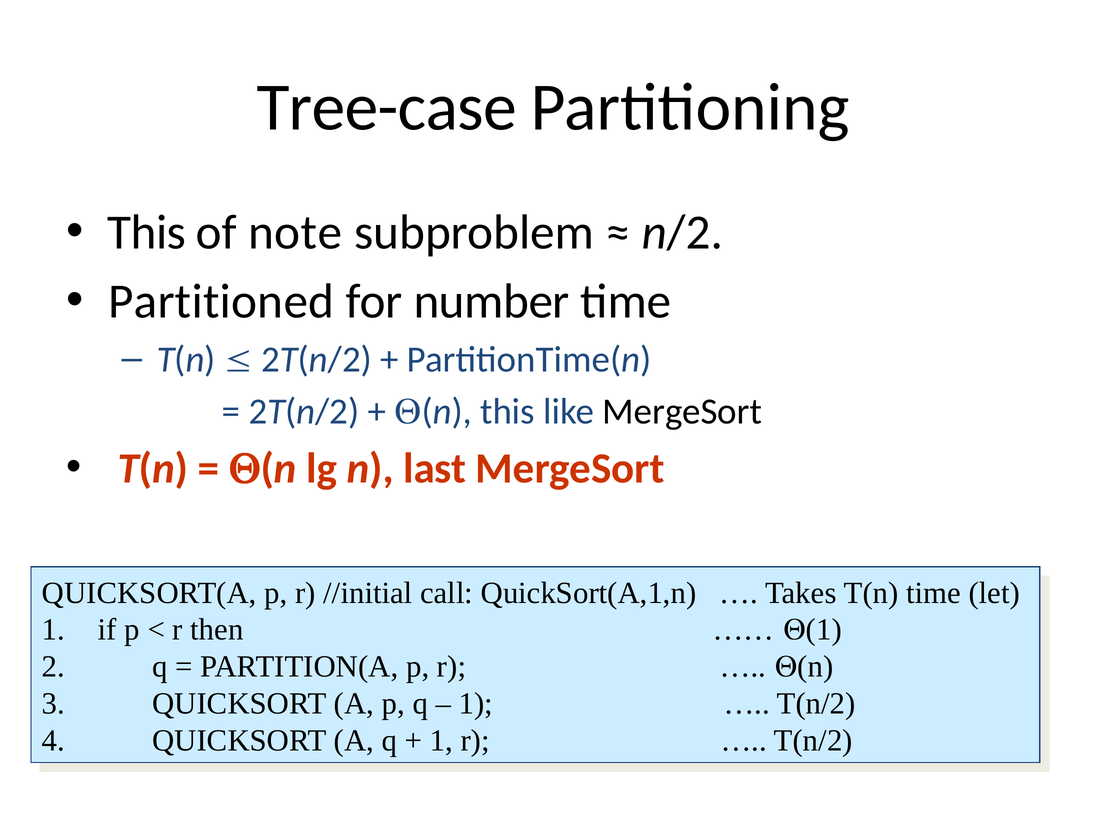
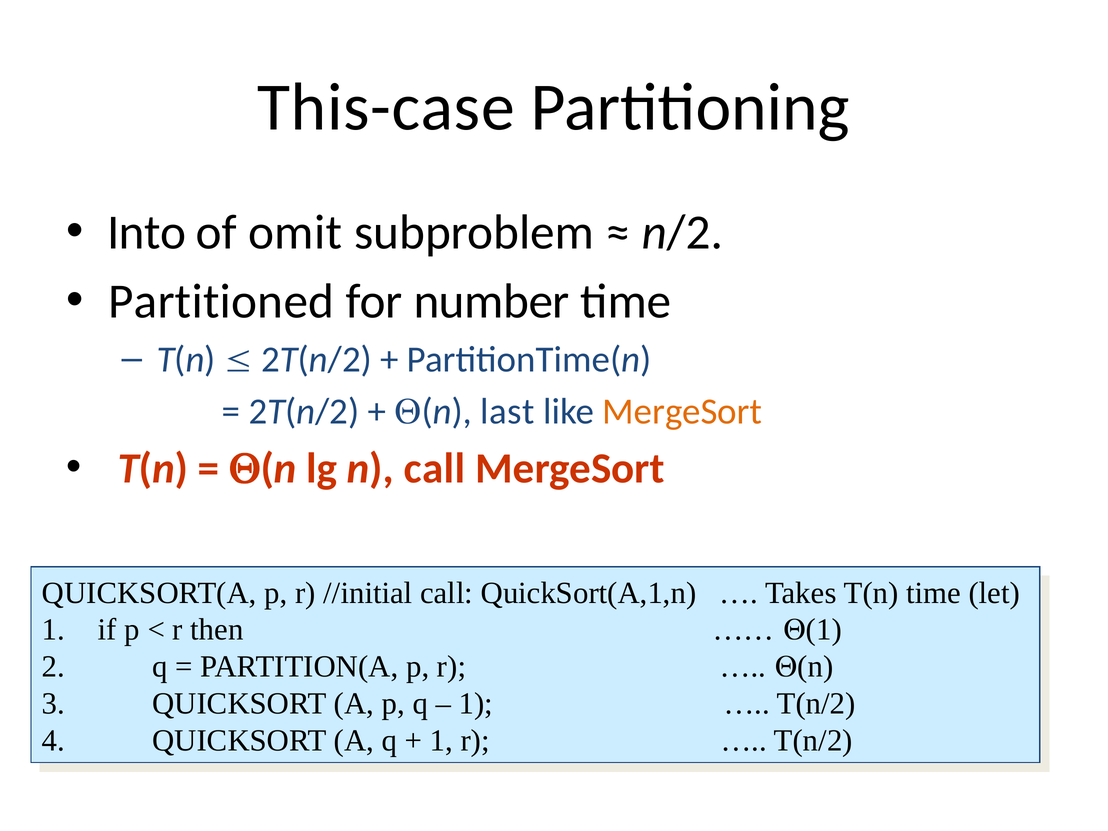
Tree-case: Tree-case -> This-case
This at (147, 232): This -> Into
note: note -> omit
(n this: this -> last
MergeSort at (682, 411) colour: black -> orange
n last: last -> call
